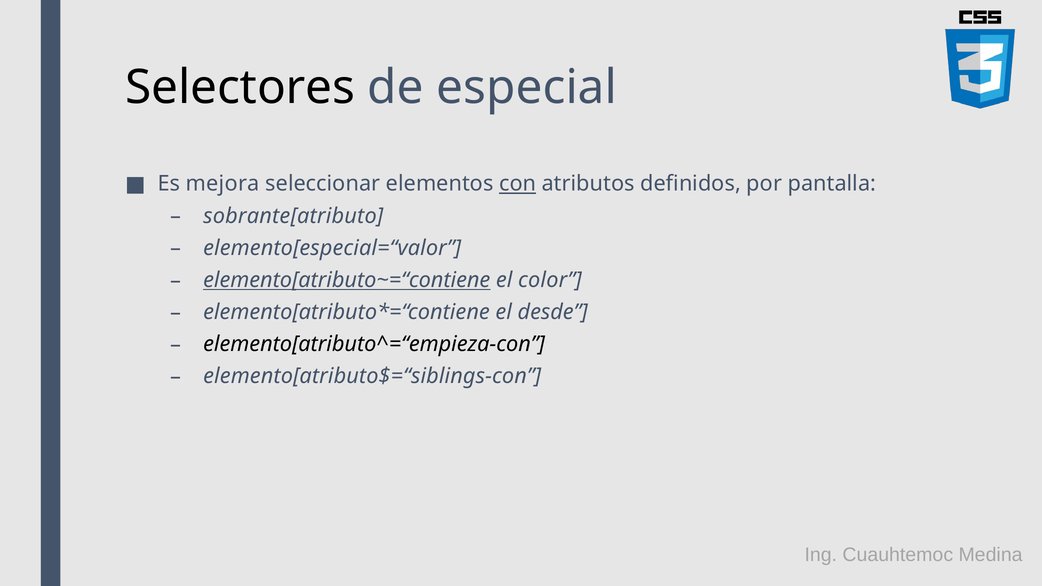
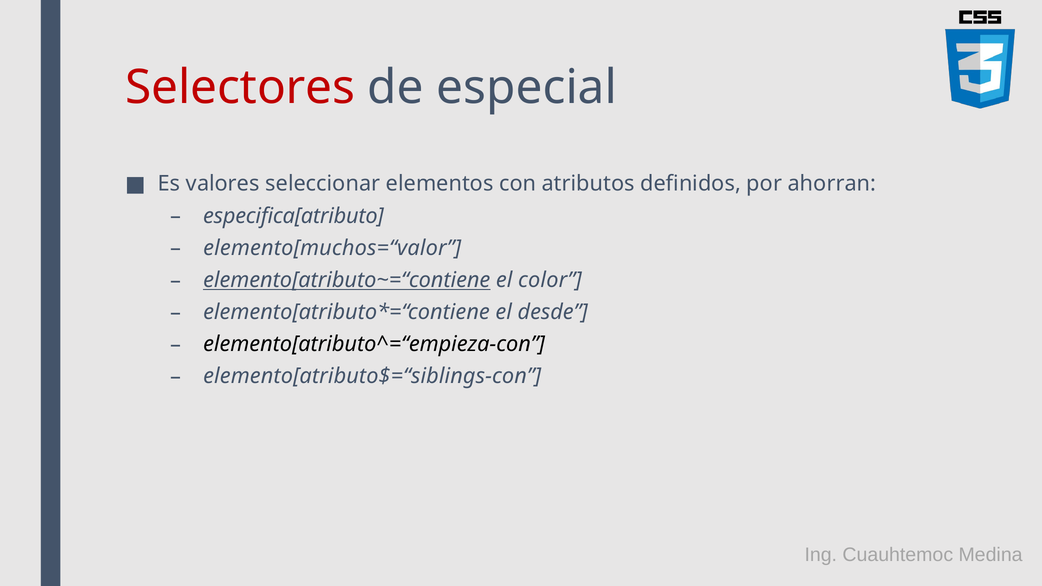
Selectores colour: black -> red
mejora: mejora -> valores
con underline: present -> none
pantalla: pantalla -> ahorran
sobrante[atributo: sobrante[atributo -> especifica[atributo
elemento[especial=“valor: elemento[especial=“valor -> elemento[muchos=“valor
